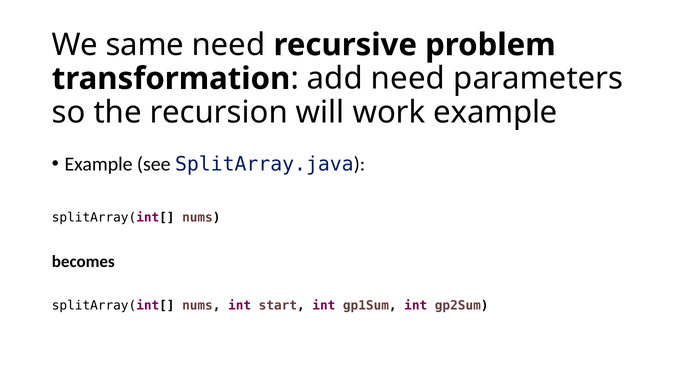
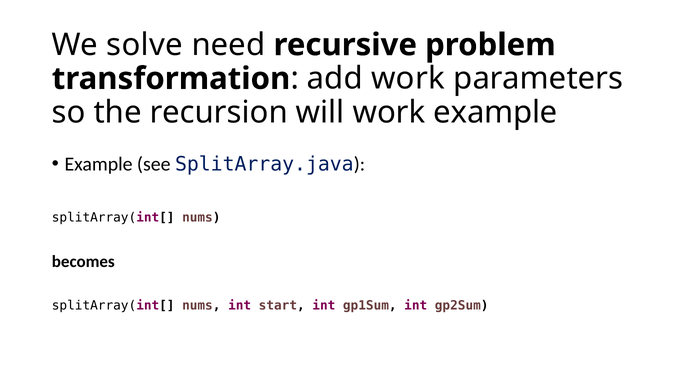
same: same -> solve
add need: need -> work
